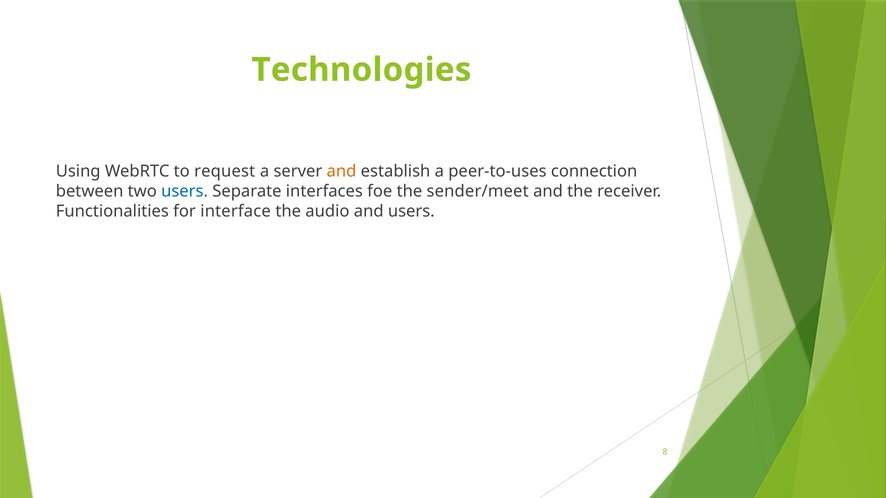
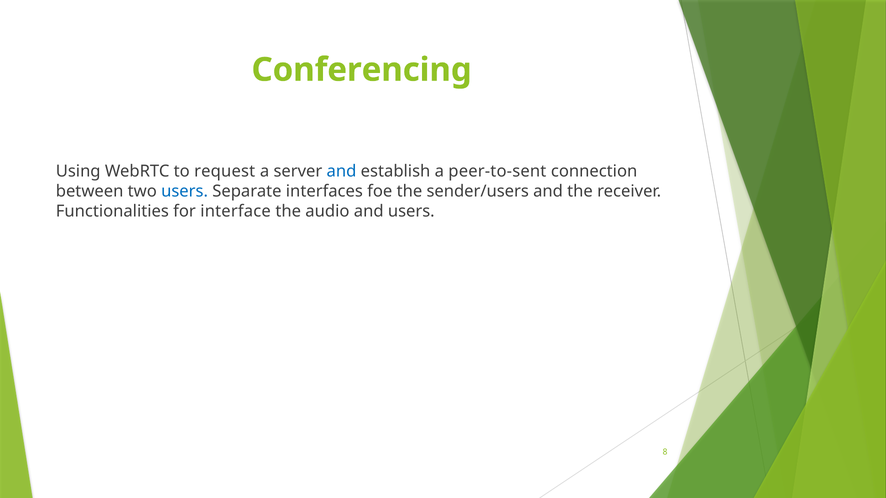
Technologies: Technologies -> Conferencing
and at (342, 171) colour: orange -> blue
peer-to-uses: peer-to-uses -> peer-to-sent
sender/meet: sender/meet -> sender/users
